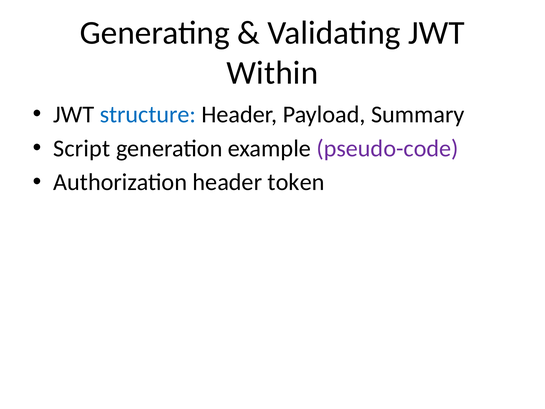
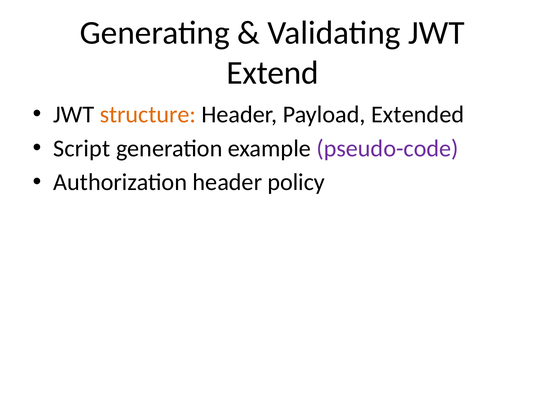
Within: Within -> Extend
structure colour: blue -> orange
Summary: Summary -> Extended
token: token -> policy
